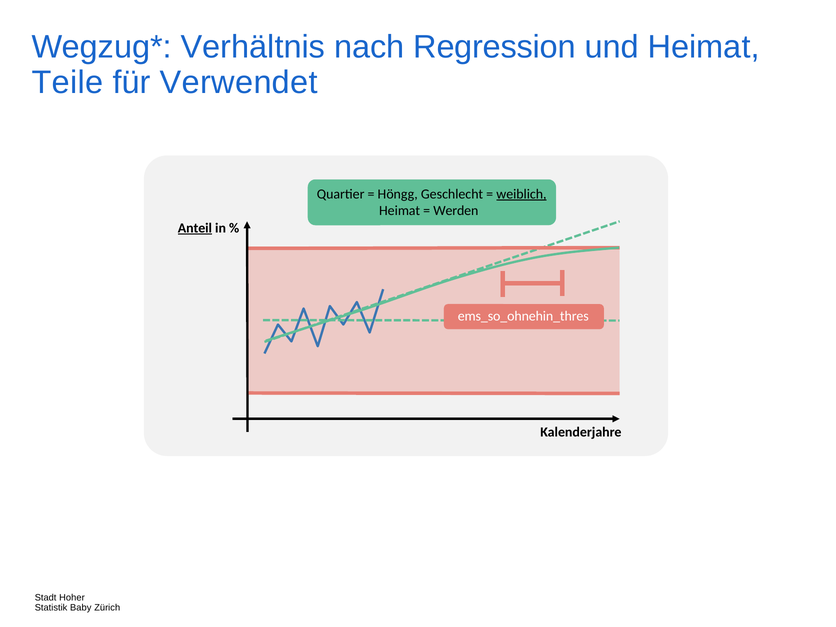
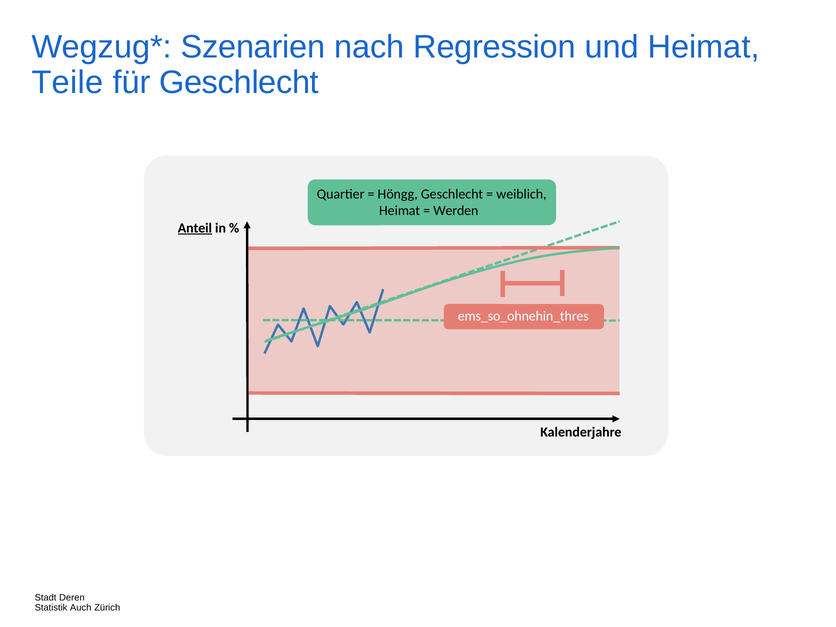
Verhältnis: Verhältnis -> Szenarien
für Verwendet: Verwendet -> Geschlecht
weiblich underline: present -> none
Hoher: Hoher -> Deren
Baby: Baby -> Auch
